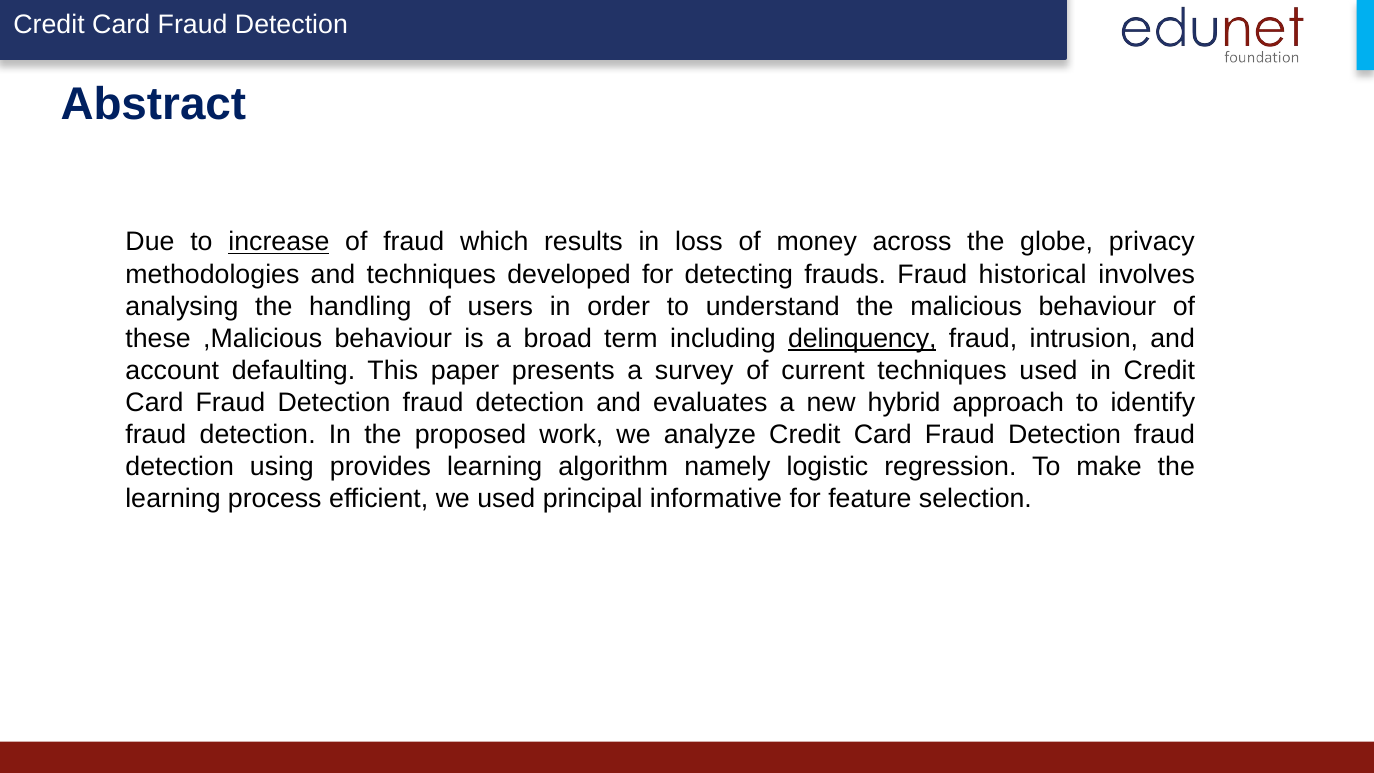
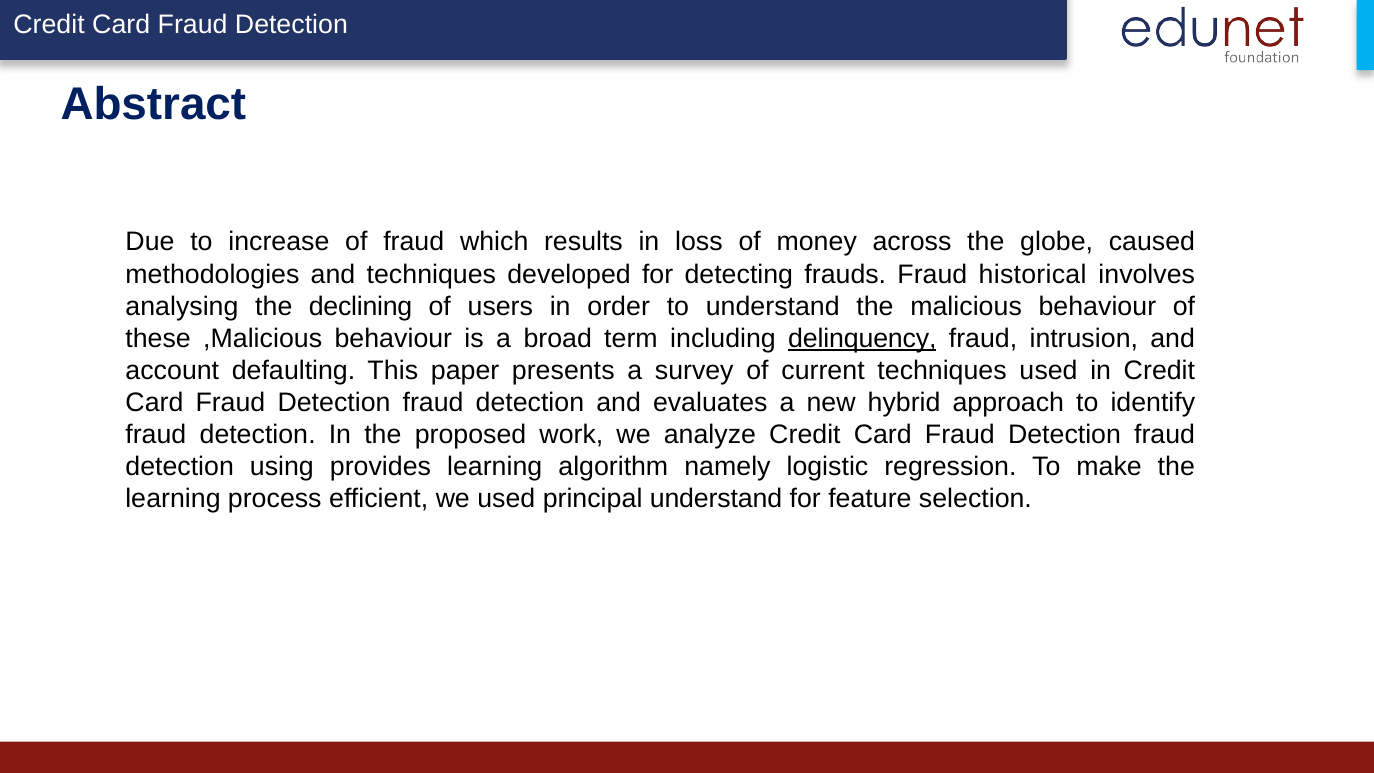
increase underline: present -> none
privacy: privacy -> caused
handling: handling -> declining
principal informative: informative -> understand
